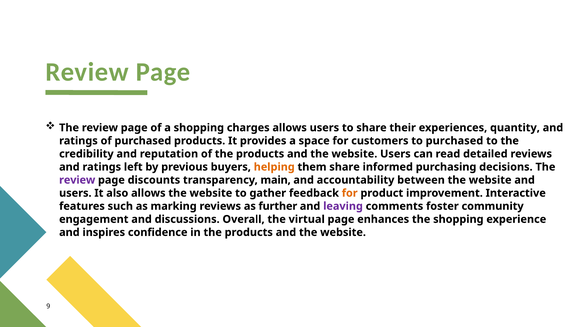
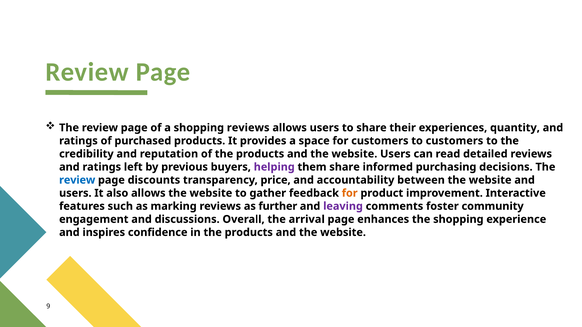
shopping charges: charges -> reviews
to purchased: purchased -> customers
helping colour: orange -> purple
review at (77, 180) colour: purple -> blue
main: main -> price
virtual: virtual -> arrival
